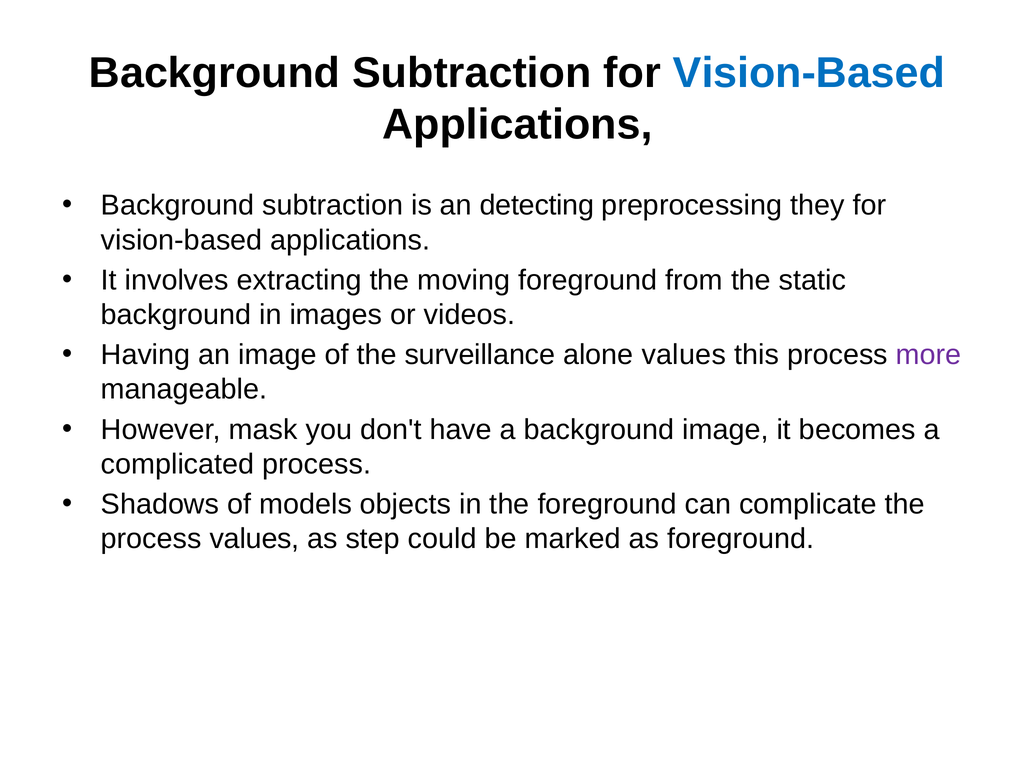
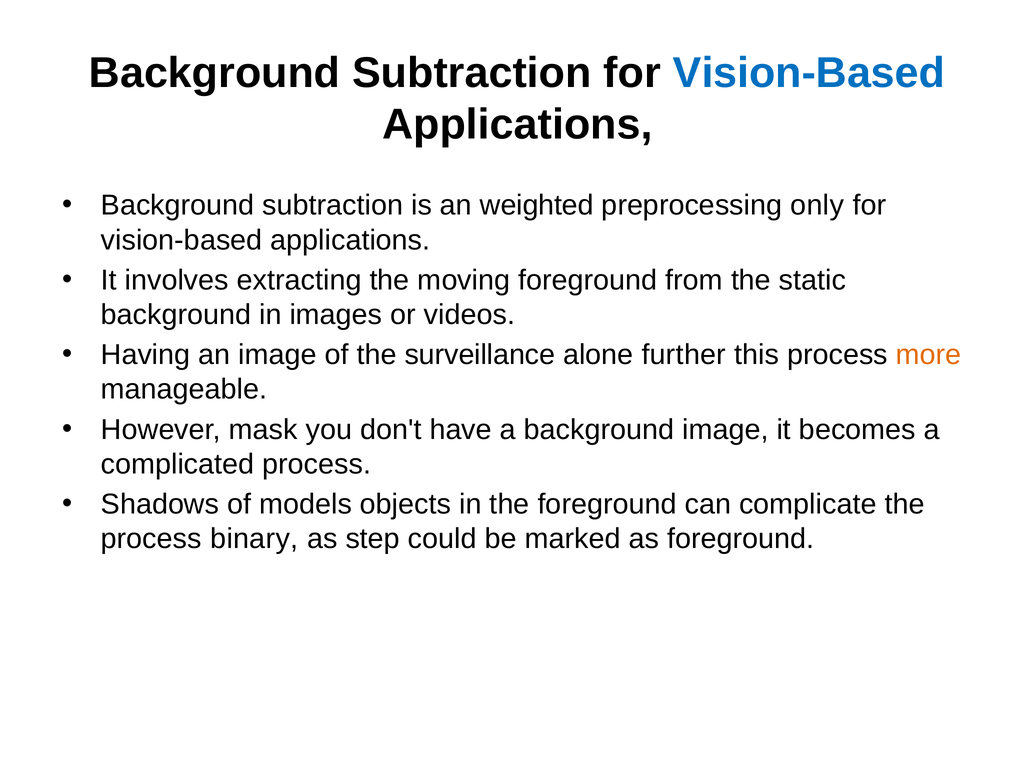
detecting: detecting -> weighted
they: they -> only
alone values: values -> further
more colour: purple -> orange
process values: values -> binary
